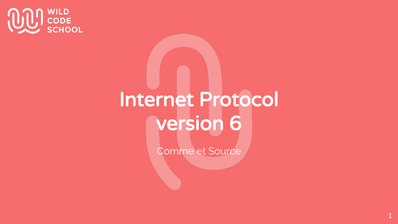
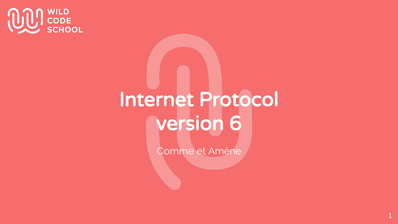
Source: Source -> Amène
